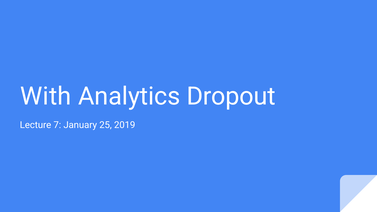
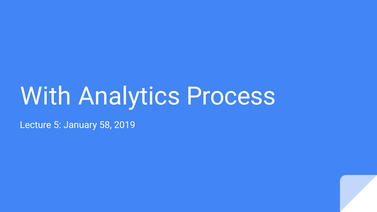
Dropout: Dropout -> Process
7: 7 -> 5
25: 25 -> 58
